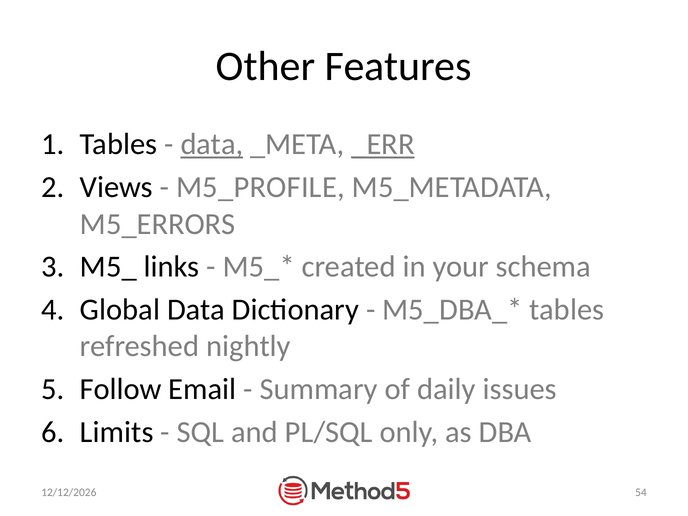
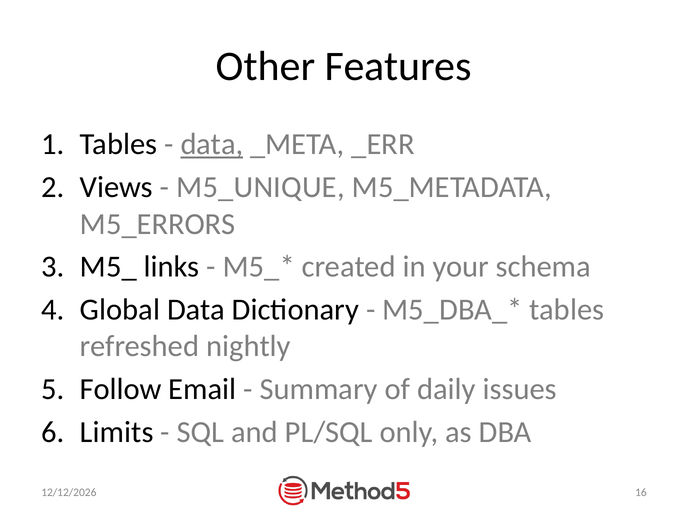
_ERR underline: present -> none
M5_PROFILE: M5_PROFILE -> M5_UNIQUE
54: 54 -> 16
